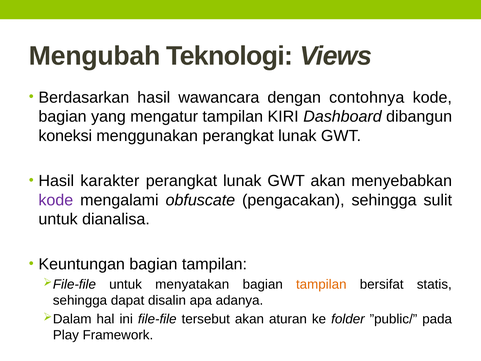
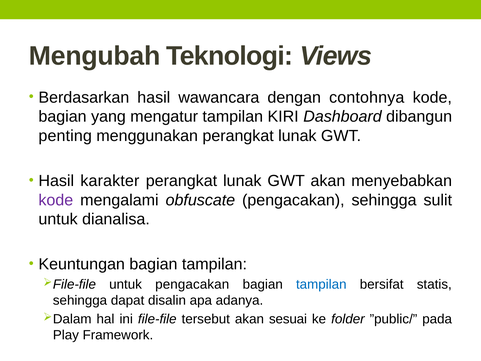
koneksi: koneksi -> penting
untuk menyatakan: menyatakan -> pengacakan
tampilan at (321, 284) colour: orange -> blue
aturan: aturan -> sesuai
